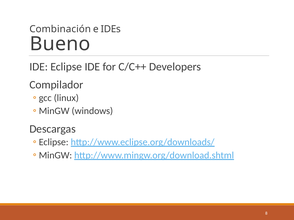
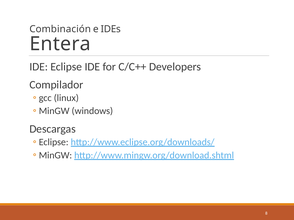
Bueno: Bueno -> Entera
